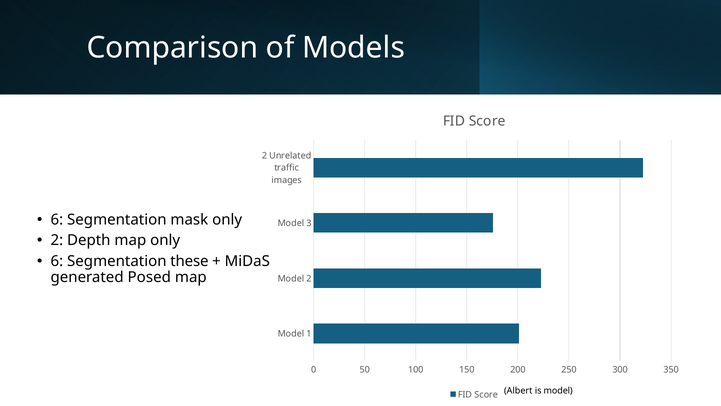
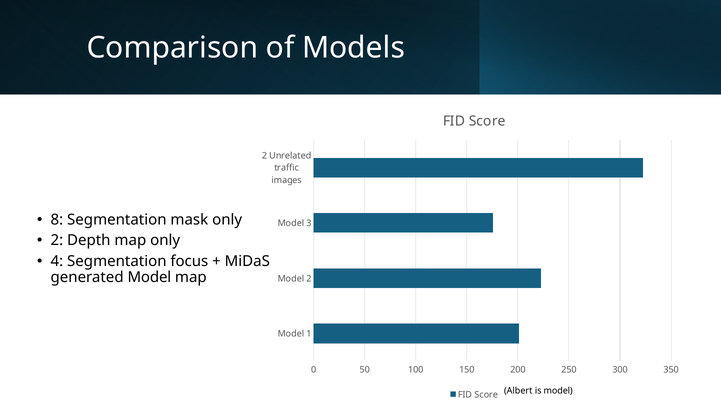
6 at (57, 219): 6 -> 8
6 at (57, 261): 6 -> 4
these: these -> focus
generated Posed: Posed -> Model
